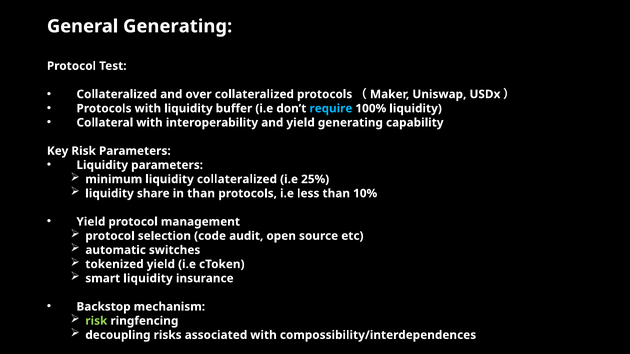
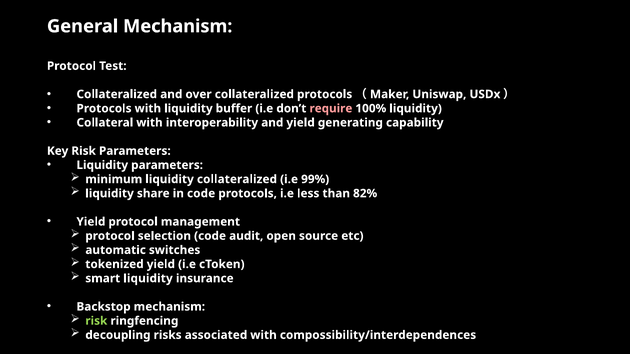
General Generating: Generating -> Mechanism
require colour: light blue -> pink
25%: 25% -> 99%
in than: than -> code
10%: 10% -> 82%
